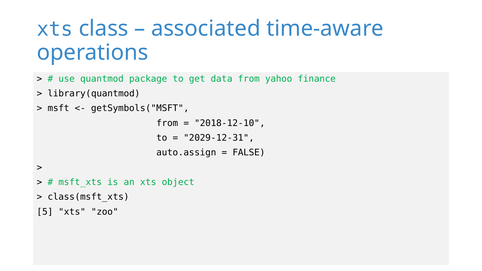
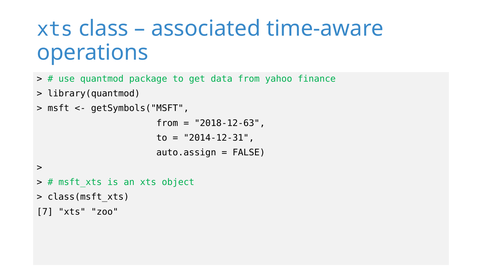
2018-12-10: 2018-12-10 -> 2018-12-63
2029-12-31: 2029-12-31 -> 2014-12-31
5: 5 -> 7
